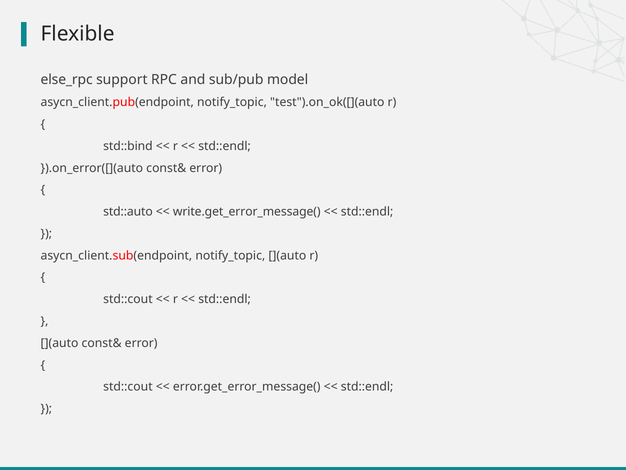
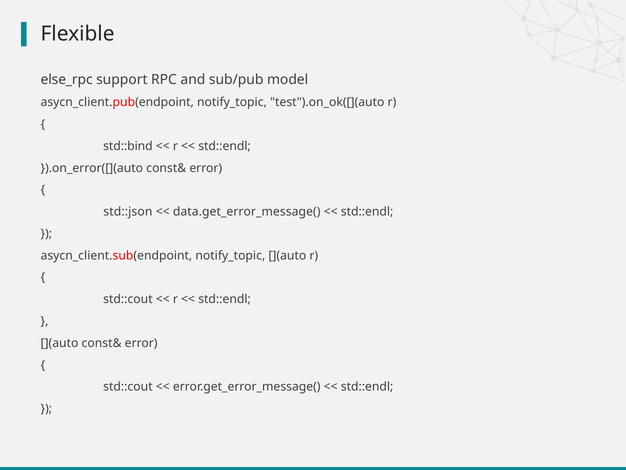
std::auto: std::auto -> std::json
write.get_error_message(: write.get_error_message( -> data.get_error_message(
